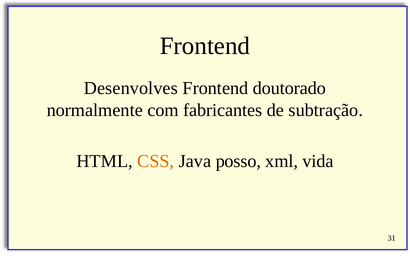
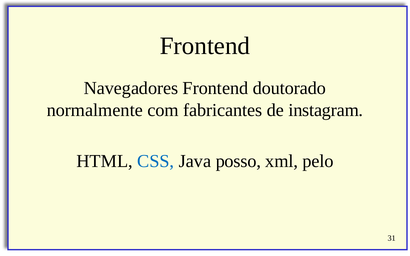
Desenvolves: Desenvolves -> Navegadores
subtração: subtração -> instagram
CSS colour: orange -> blue
vida: vida -> pelo
